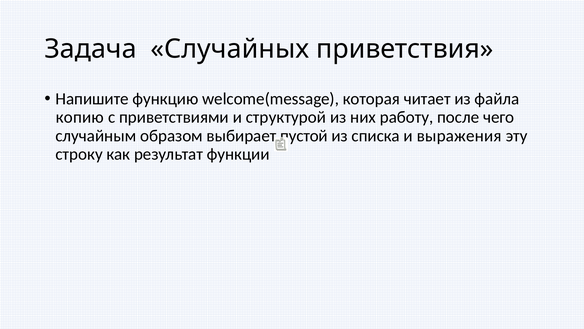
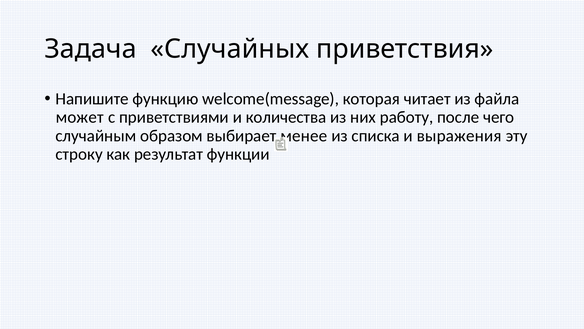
копию: копию -> может
структурой: структурой -> количества
пустой: пустой -> менее
